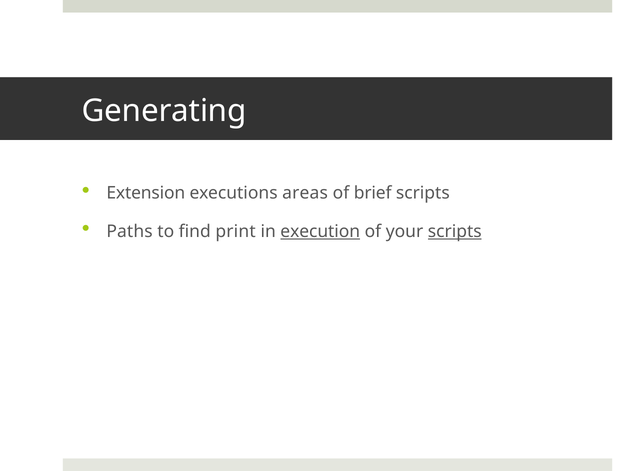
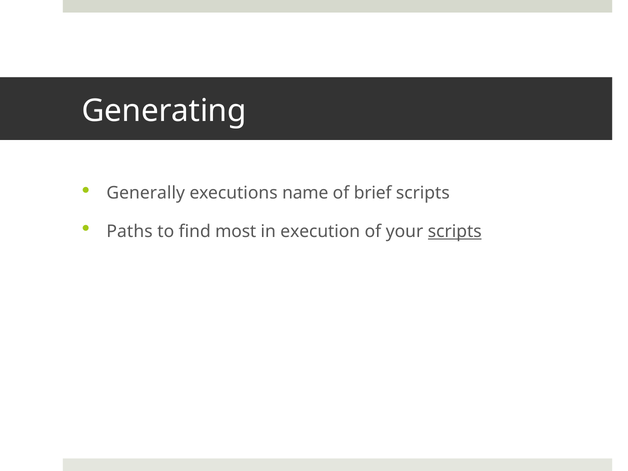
Extension: Extension -> Generally
areas: areas -> name
print: print -> most
execution underline: present -> none
